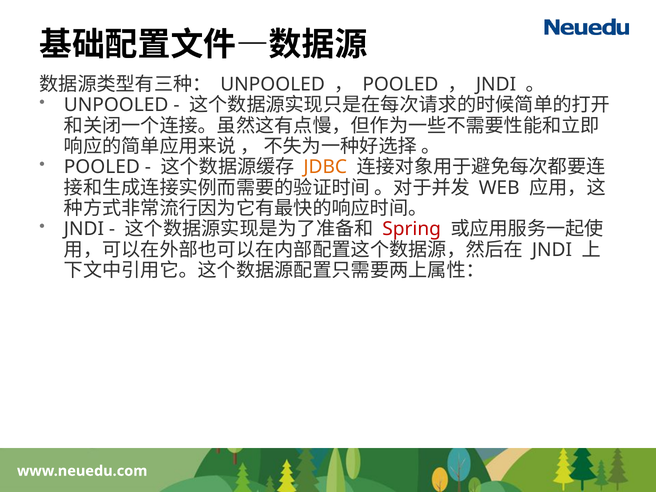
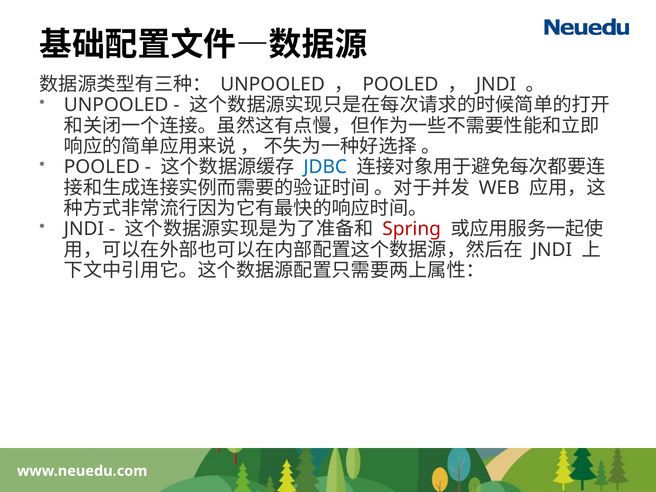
JDBC colour: orange -> blue
